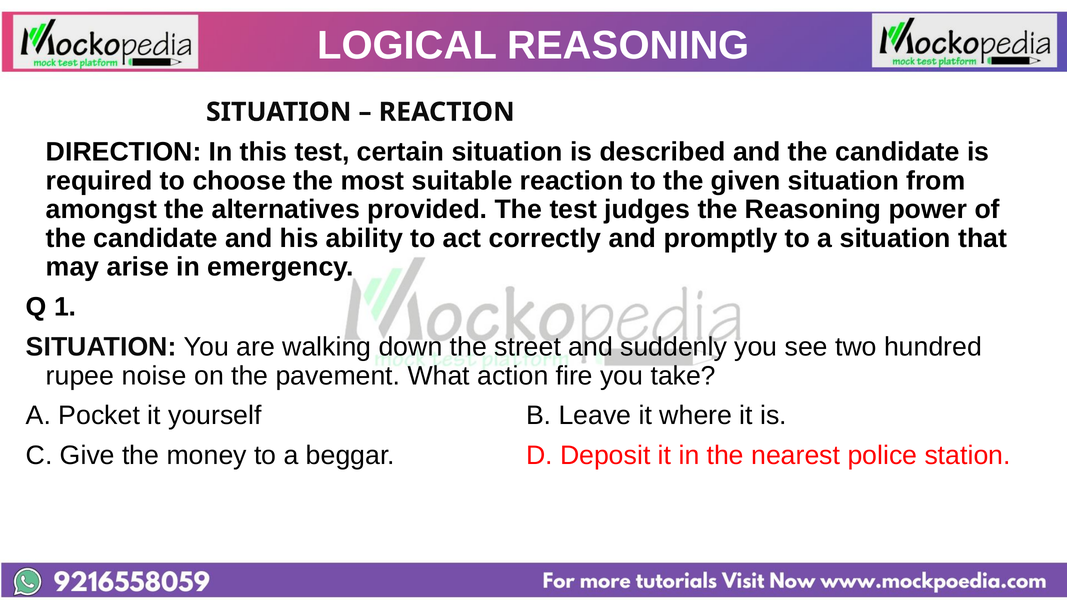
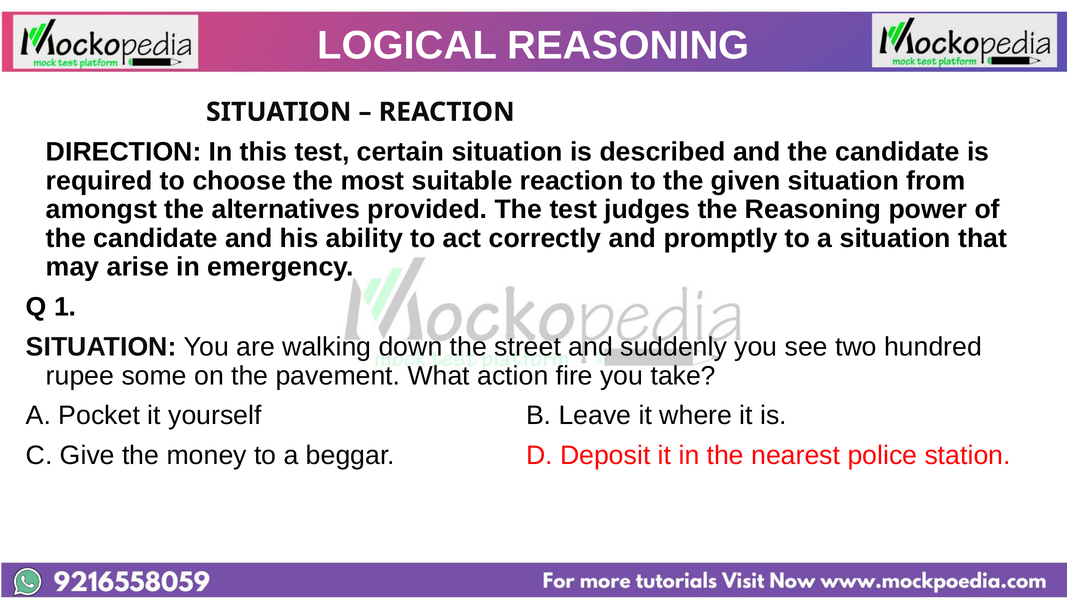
noise: noise -> some
